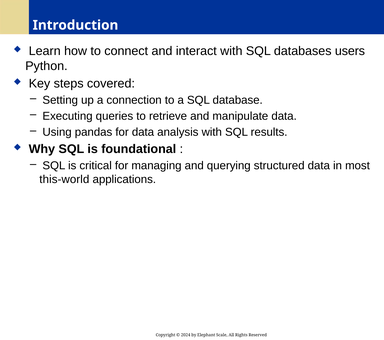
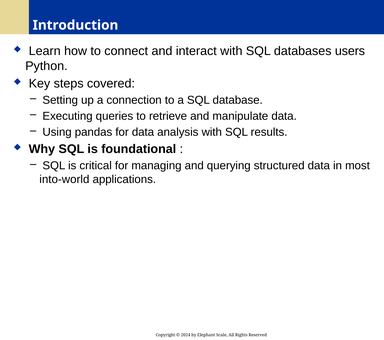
this-world: this-world -> into-world
